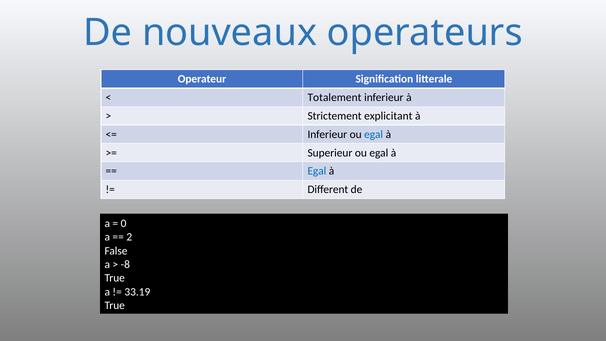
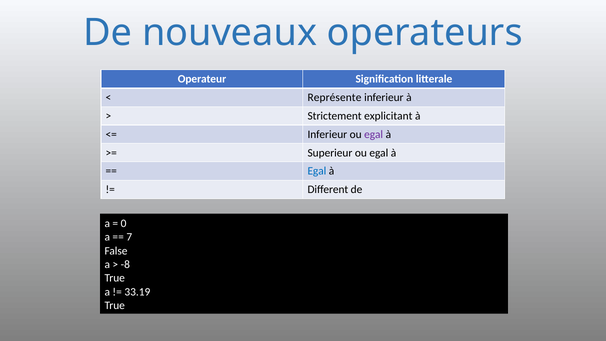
Totalement: Totalement -> Représente
egal at (374, 134) colour: blue -> purple
2: 2 -> 7
